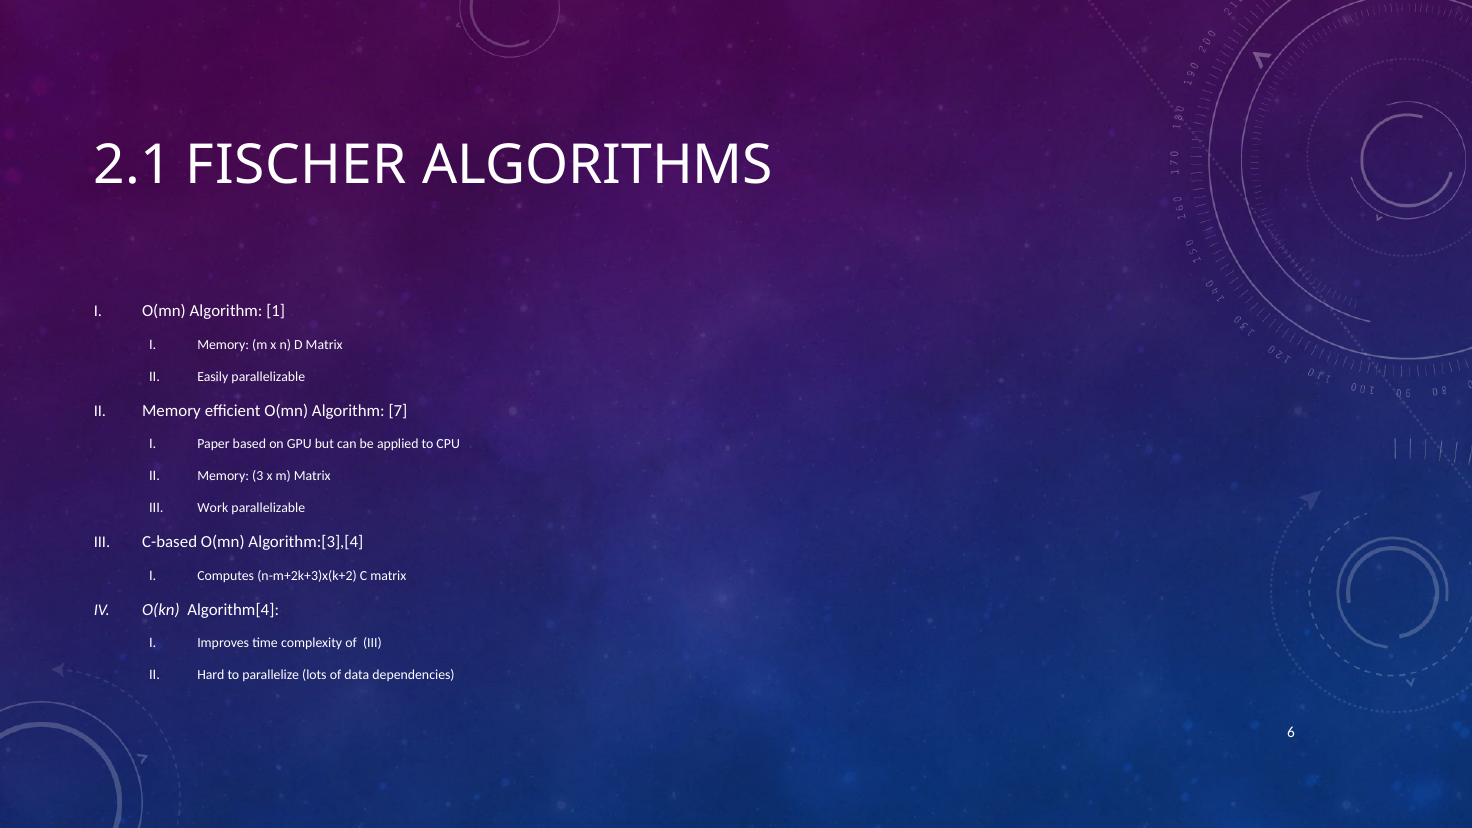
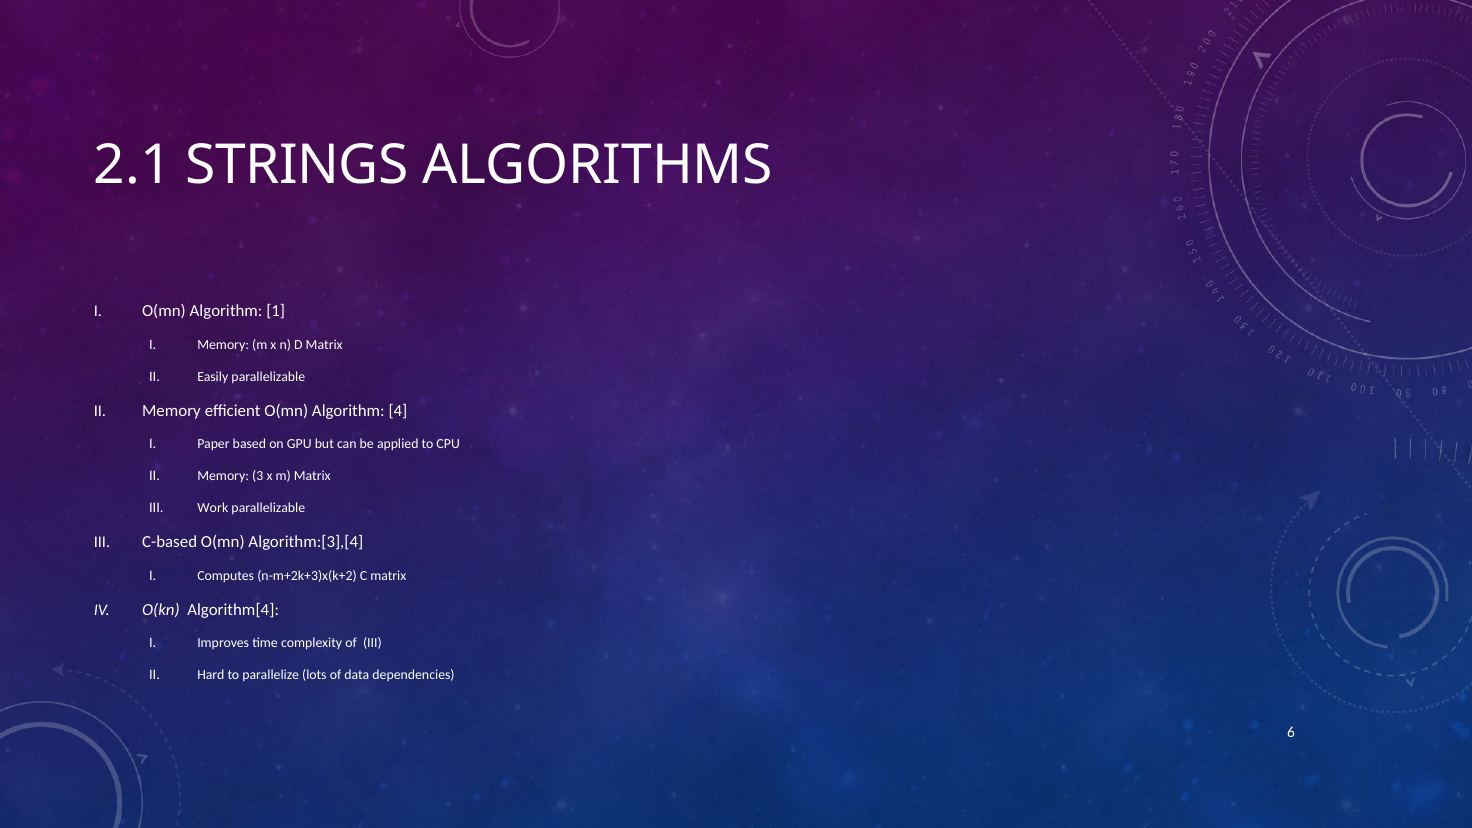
FISCHER: FISCHER -> STRINGS
7: 7 -> 4
